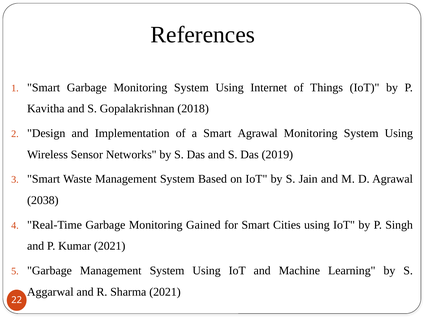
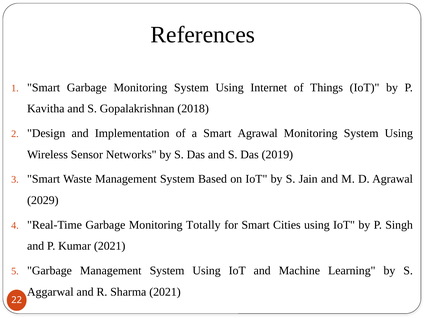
2038: 2038 -> 2029
Gained: Gained -> Totally
